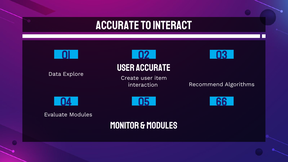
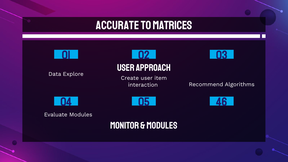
Interact: Interact -> Matrices
User Accurate: Accurate -> Approach
66: 66 -> 46
